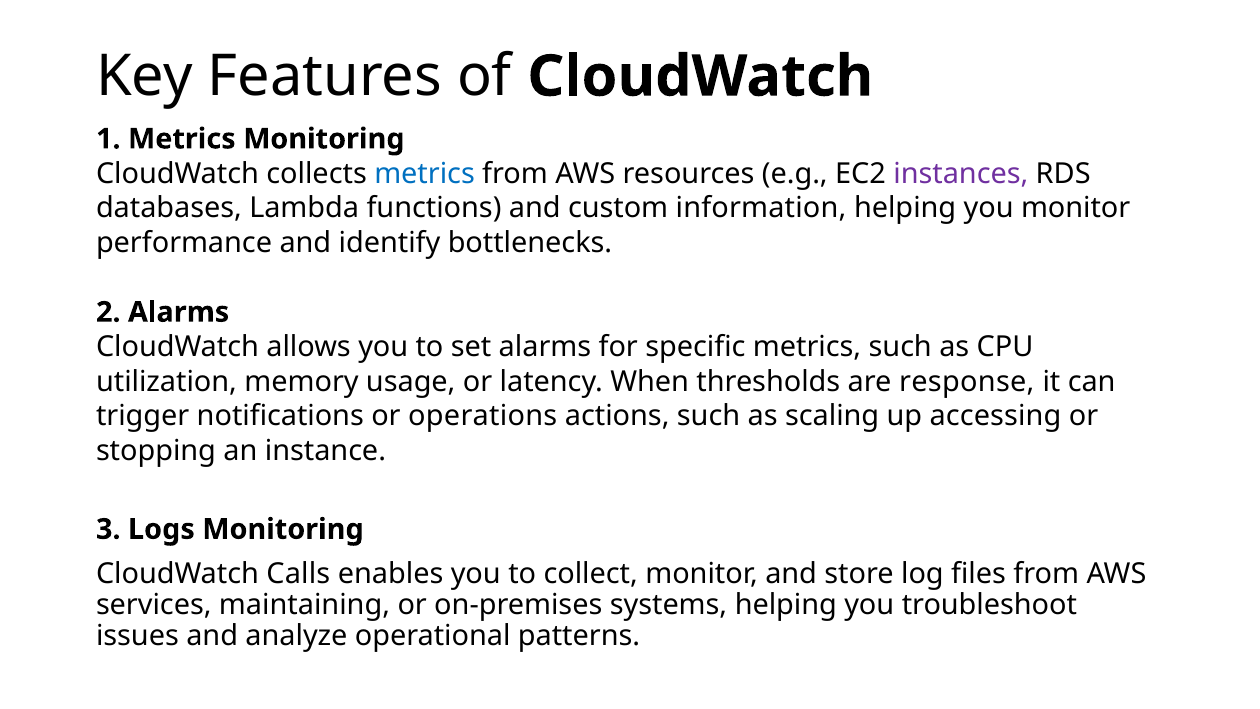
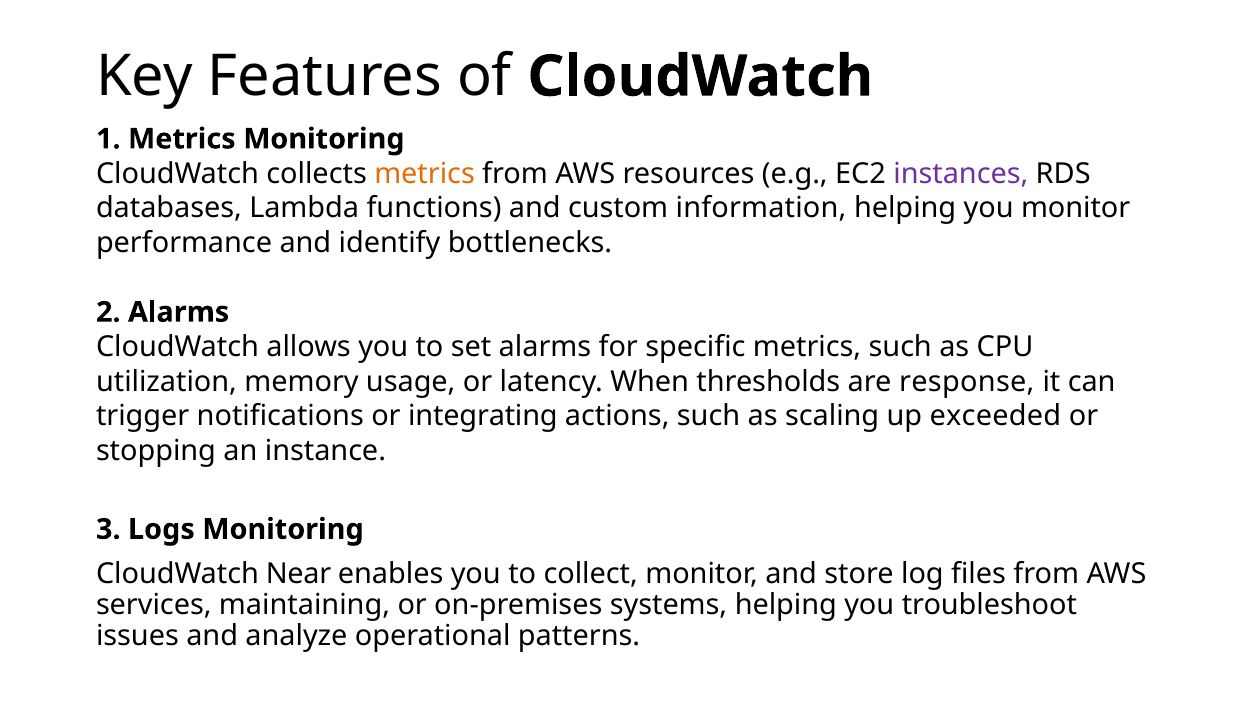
metrics at (425, 174) colour: blue -> orange
operations: operations -> integrating
accessing: accessing -> exceeded
Calls: Calls -> Near
